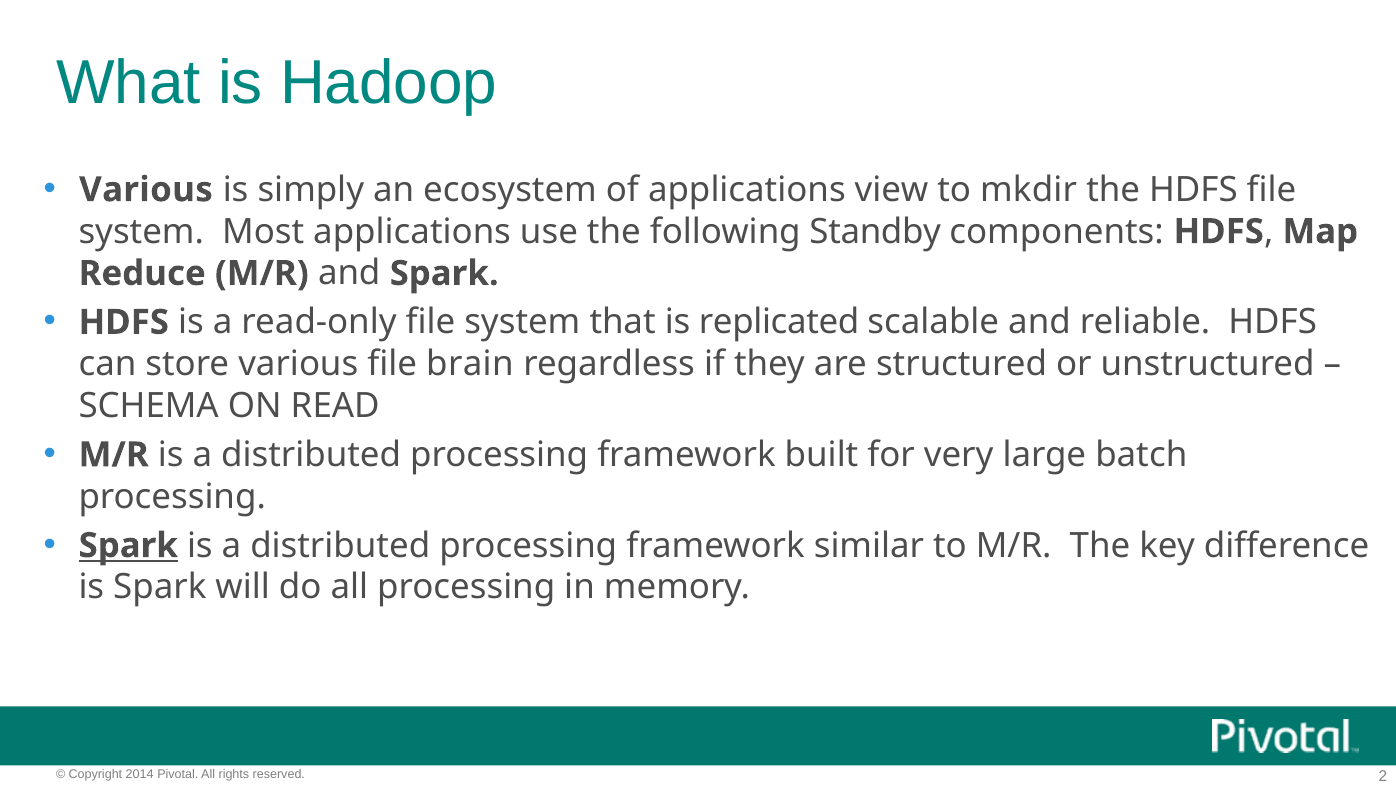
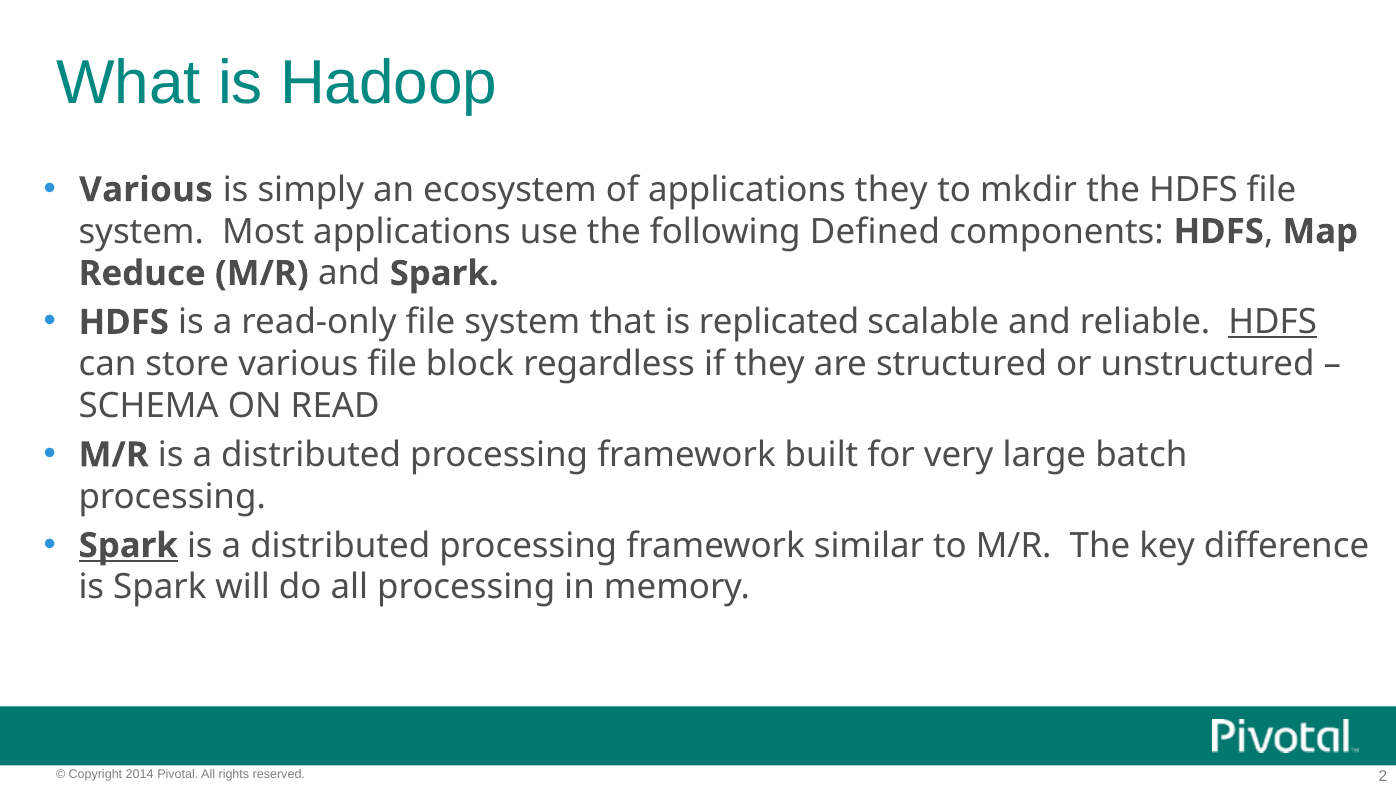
applications view: view -> they
Standby: Standby -> Defined
HDFS at (1273, 322) underline: none -> present
brain: brain -> block
